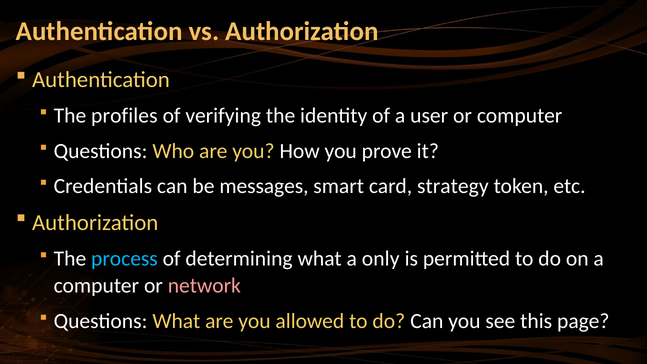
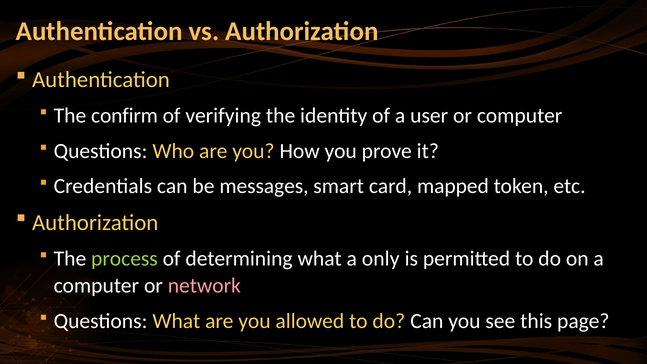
profiles: profiles -> confirm
strategy: strategy -> mapped
process colour: light blue -> light green
